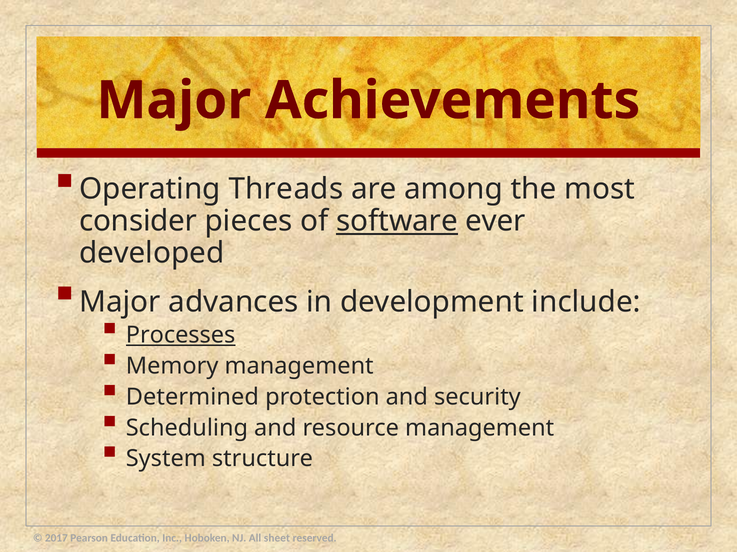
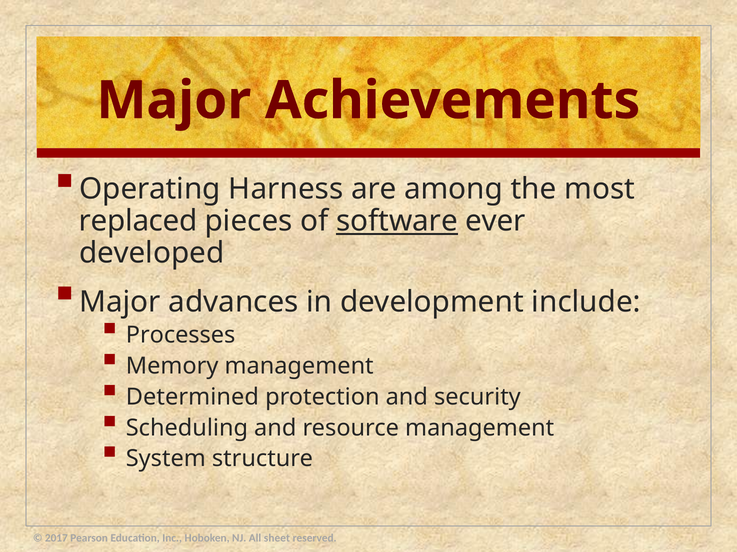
Threads: Threads -> Harness
consider: consider -> replaced
Processes underline: present -> none
